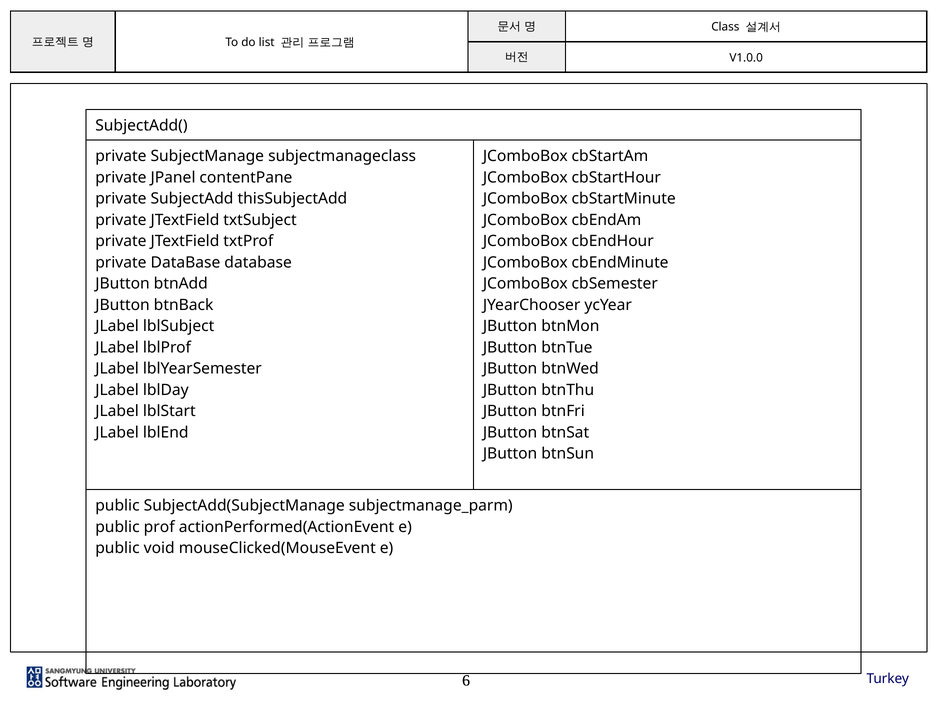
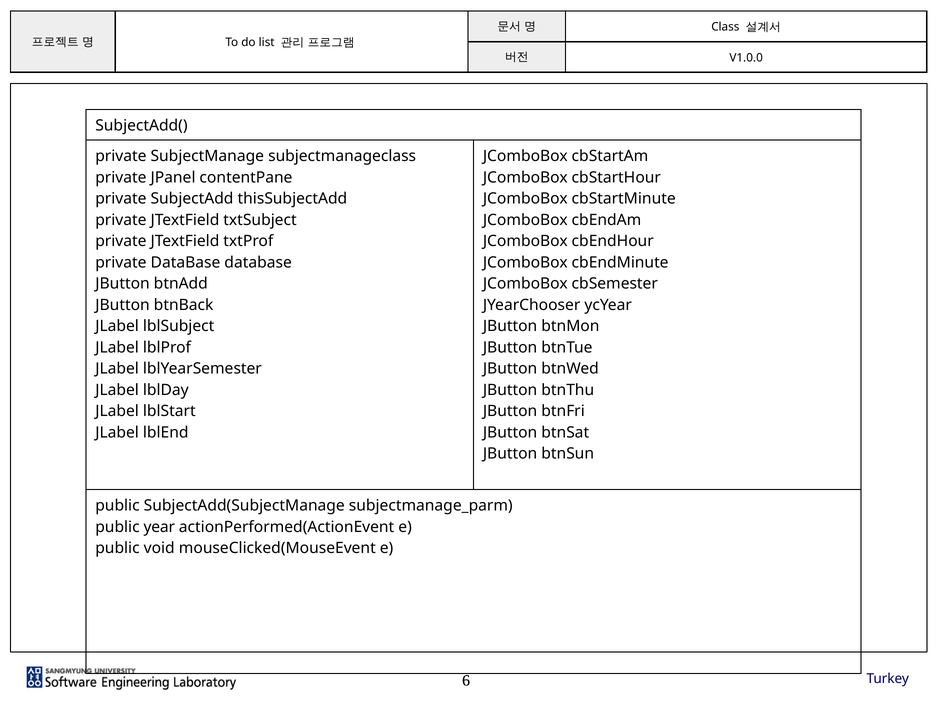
prof: prof -> year
